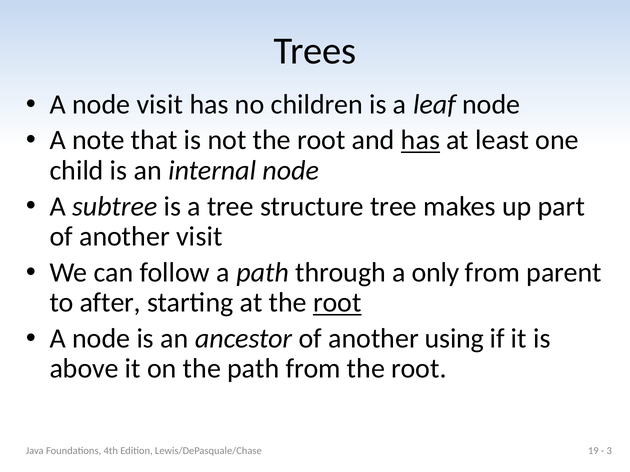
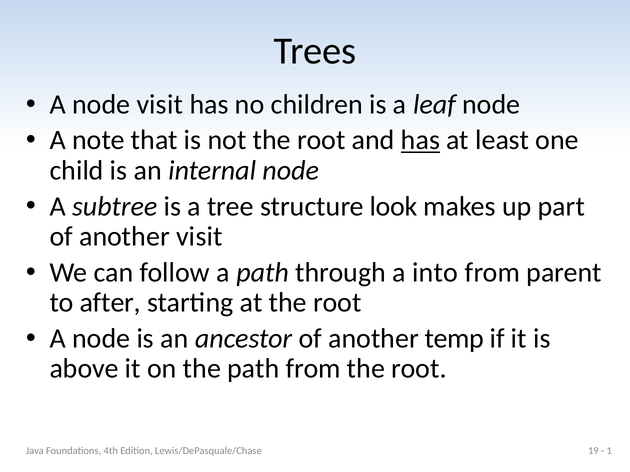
structure tree: tree -> look
only: only -> into
root at (337, 303) underline: present -> none
using: using -> temp
3: 3 -> 1
